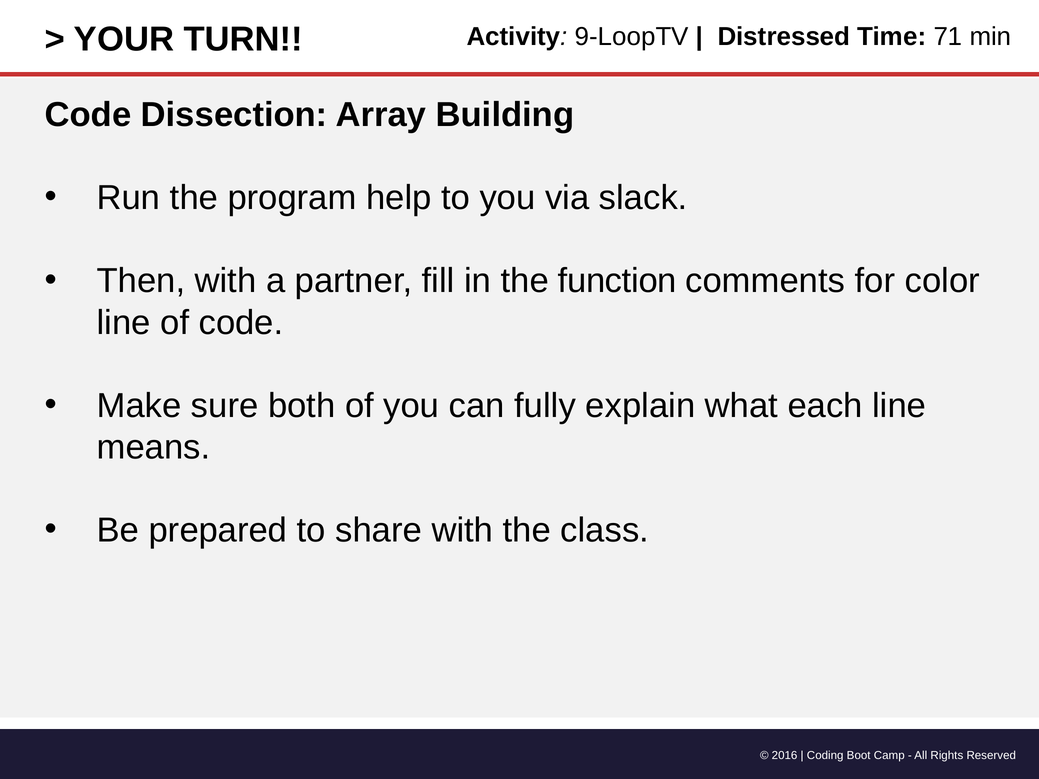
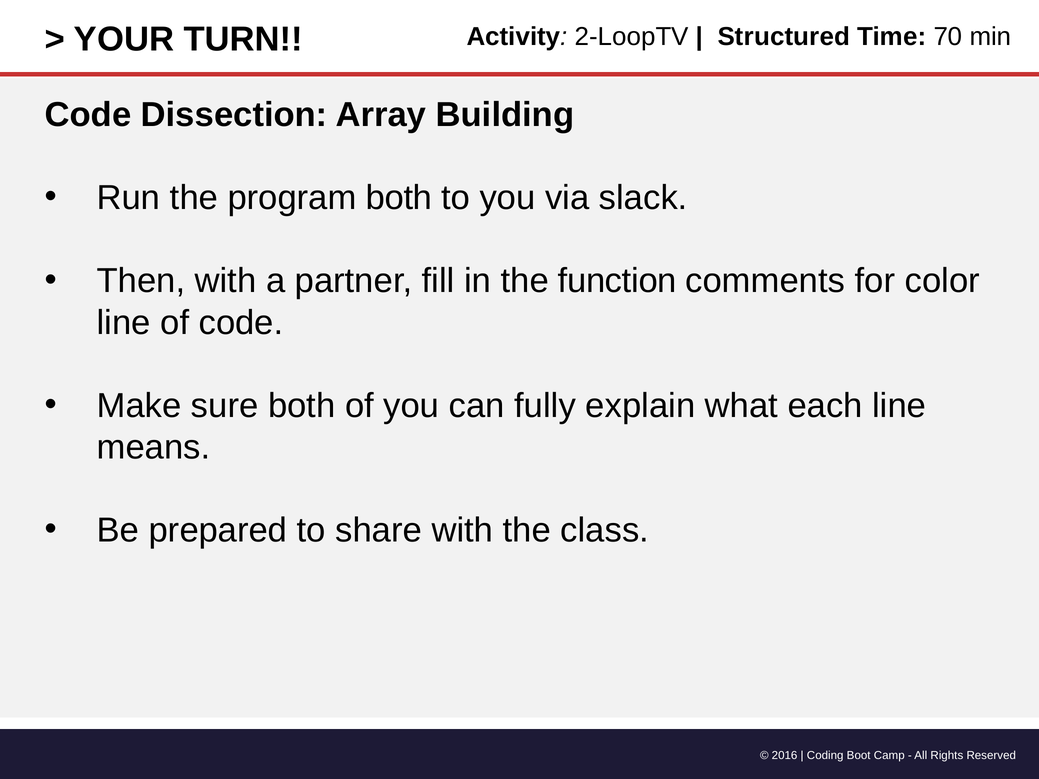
9-LoopTV: 9-LoopTV -> 2-LoopTV
Distressed: Distressed -> Structured
71: 71 -> 70
program help: help -> both
